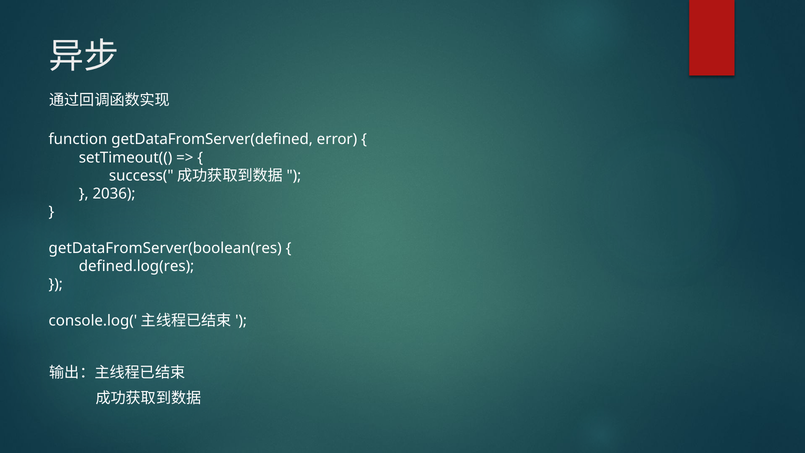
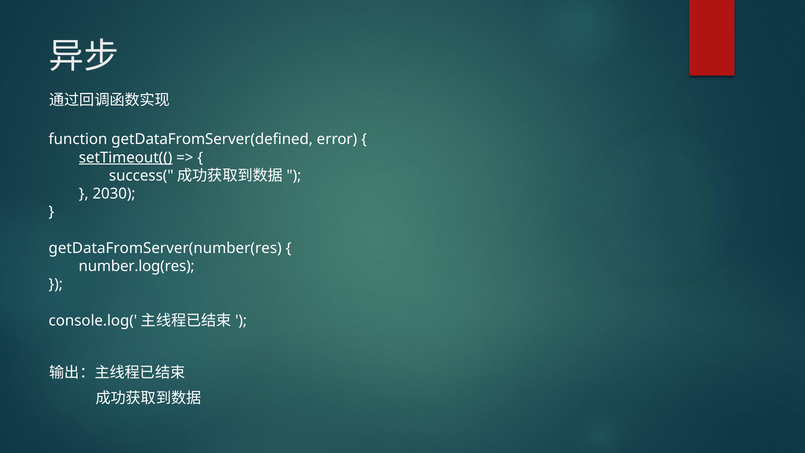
setTimeout(( underline: none -> present
2036: 2036 -> 2030
getDataFromServer(boolean(res: getDataFromServer(boolean(res -> getDataFromServer(number(res
defined.log(res: defined.log(res -> number.log(res
